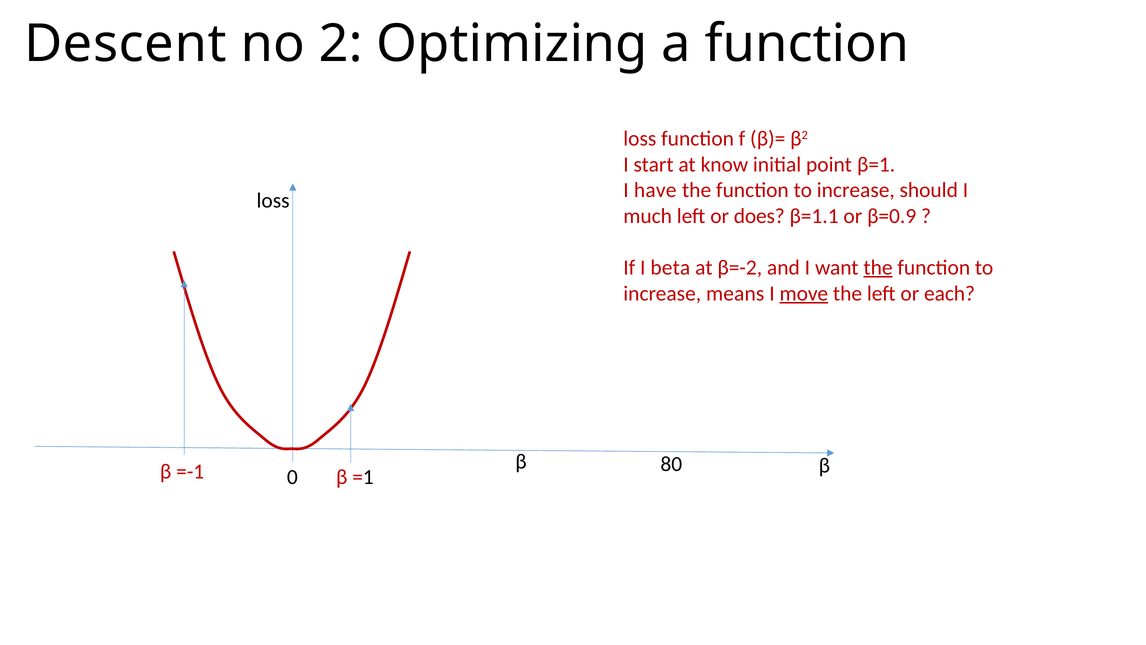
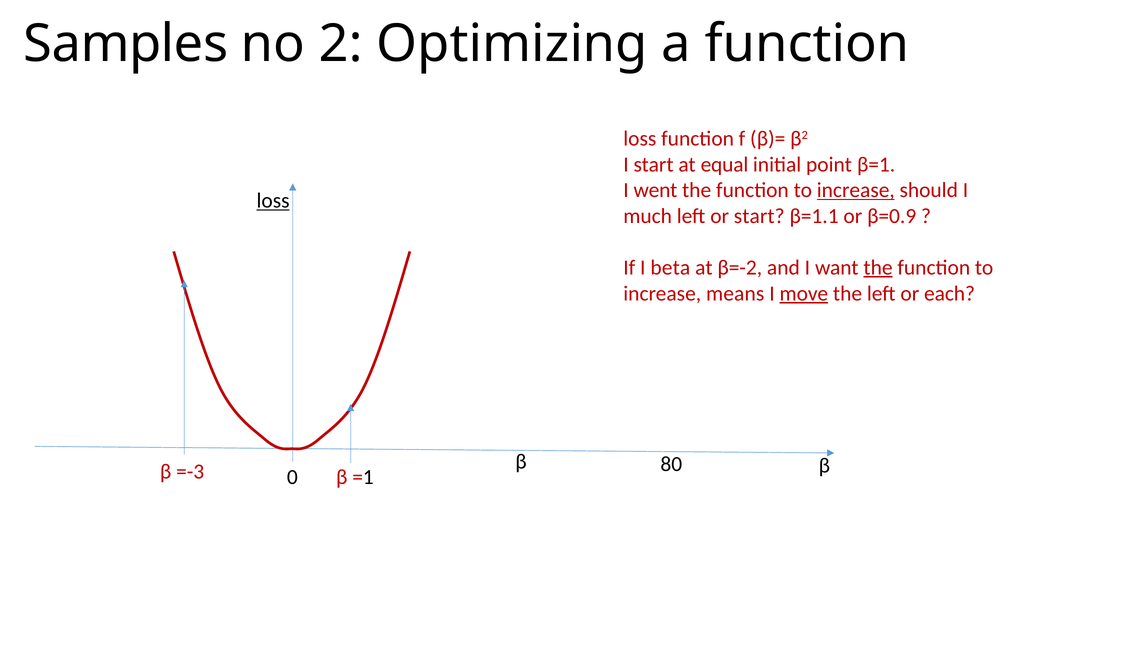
Descent: Descent -> Samples
know: know -> equal
have: have -> went
increase at (856, 190) underline: none -> present
loss at (273, 201) underline: none -> present
or does: does -> start
=-1: =-1 -> =-3
